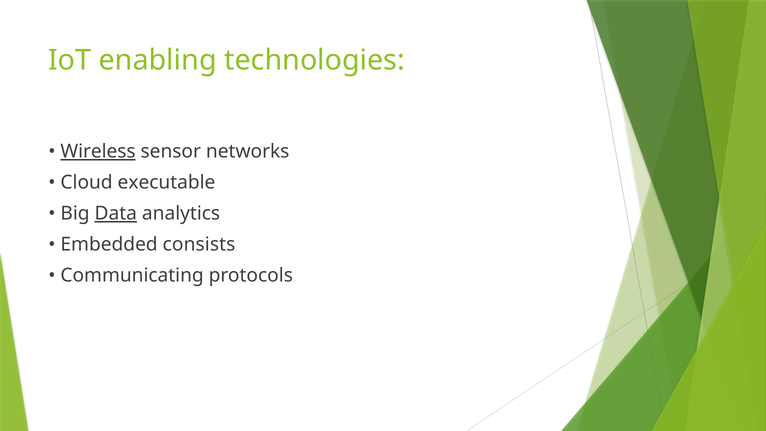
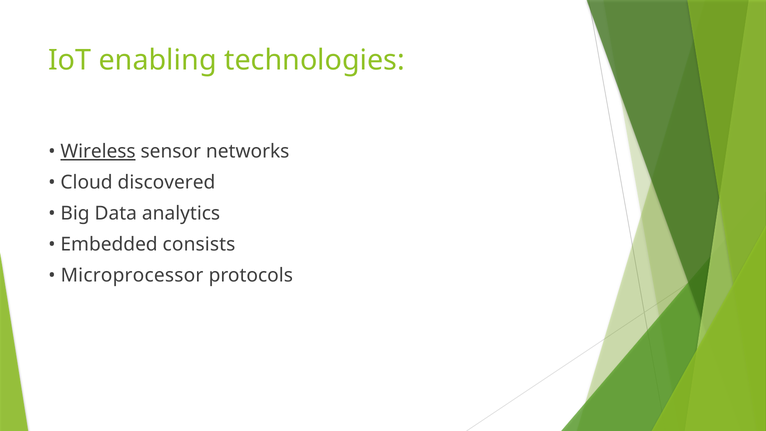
executable: executable -> discovered
Data underline: present -> none
Communicating: Communicating -> Microprocessor
